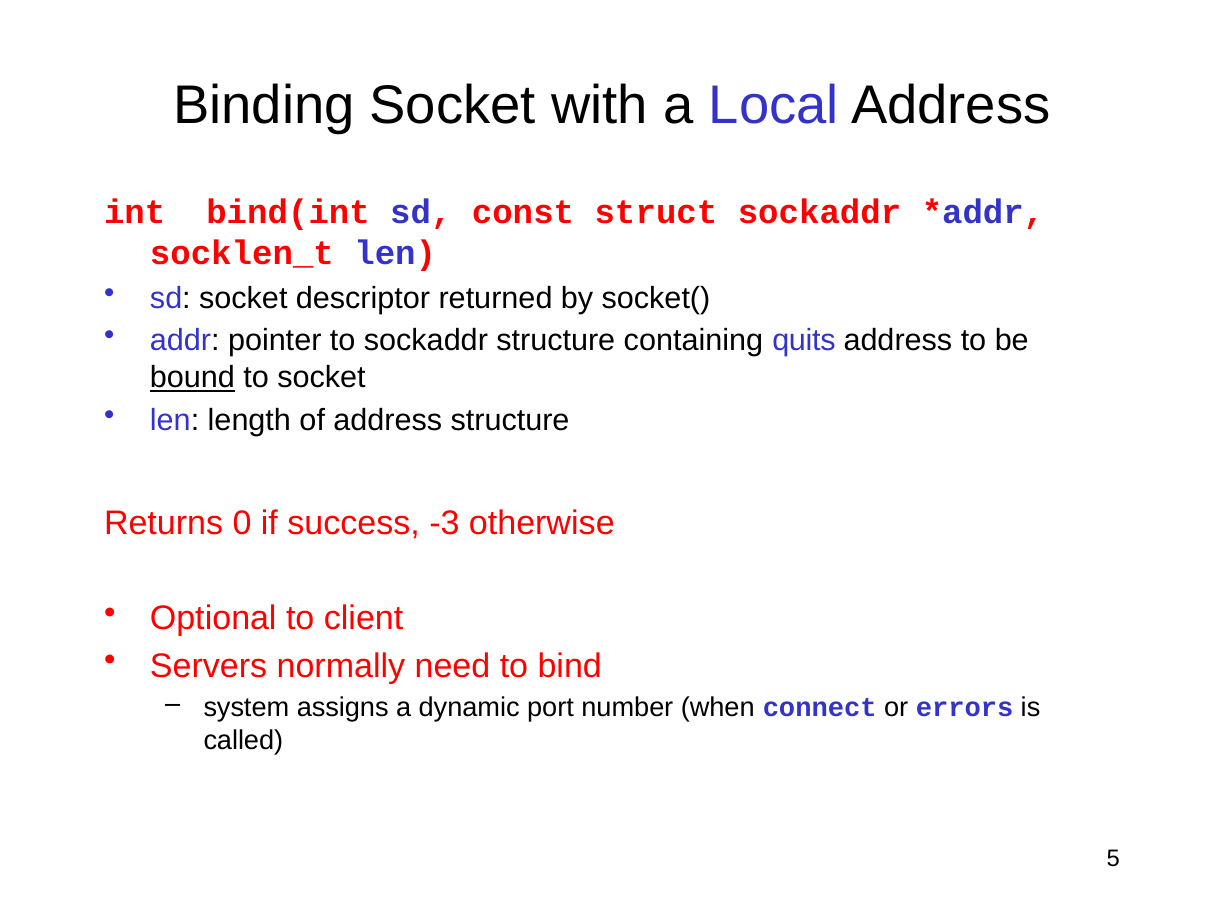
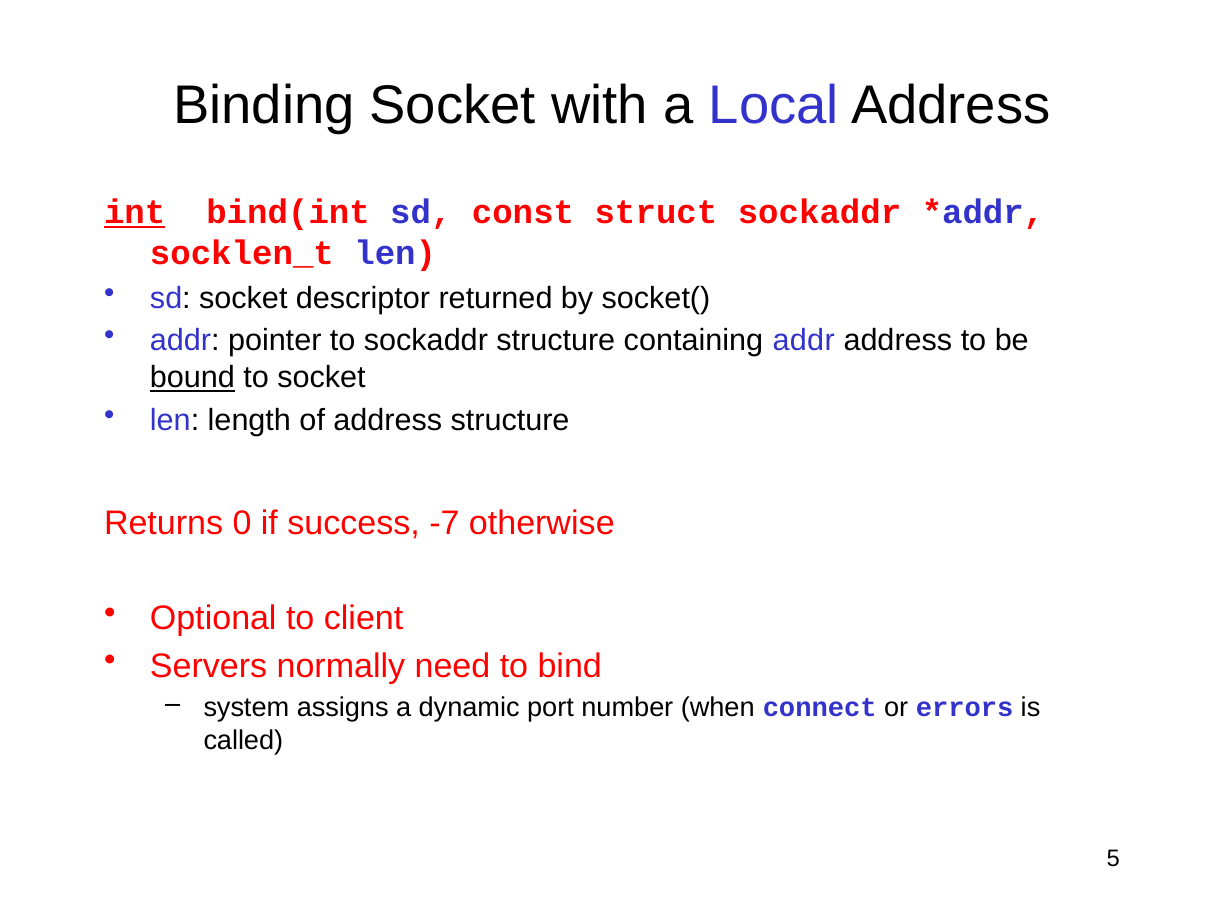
int underline: none -> present
containing quits: quits -> addr
-3: -3 -> -7
